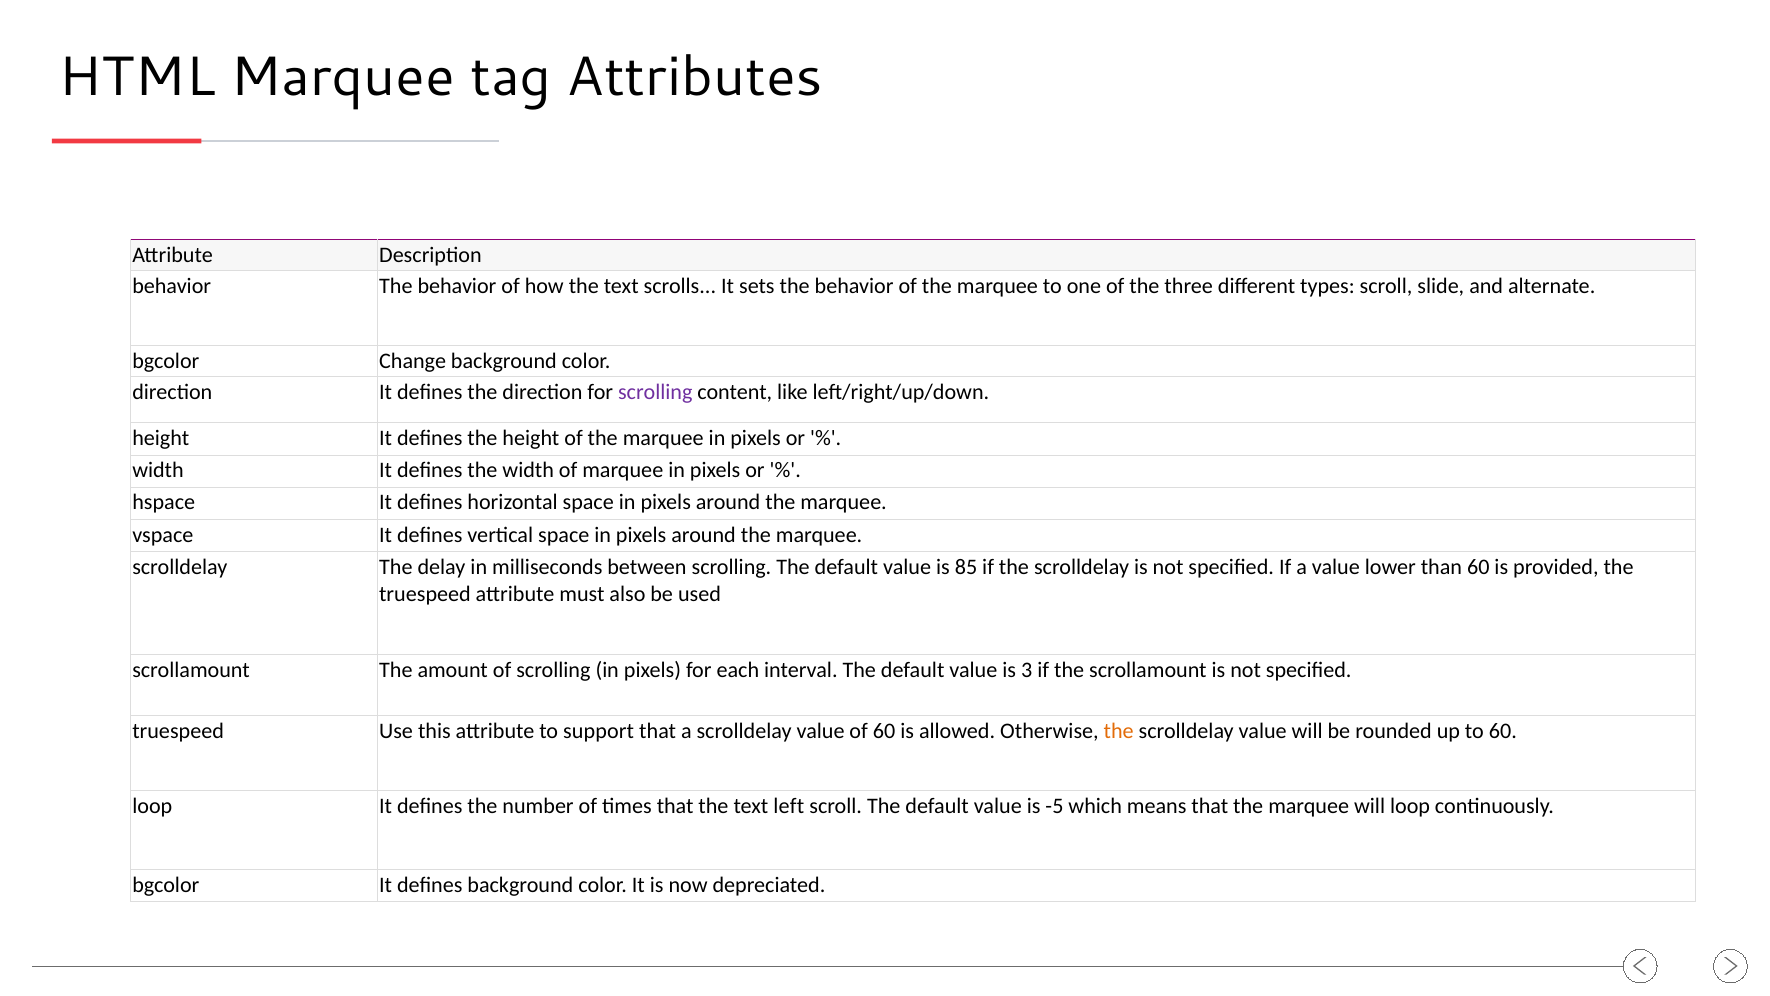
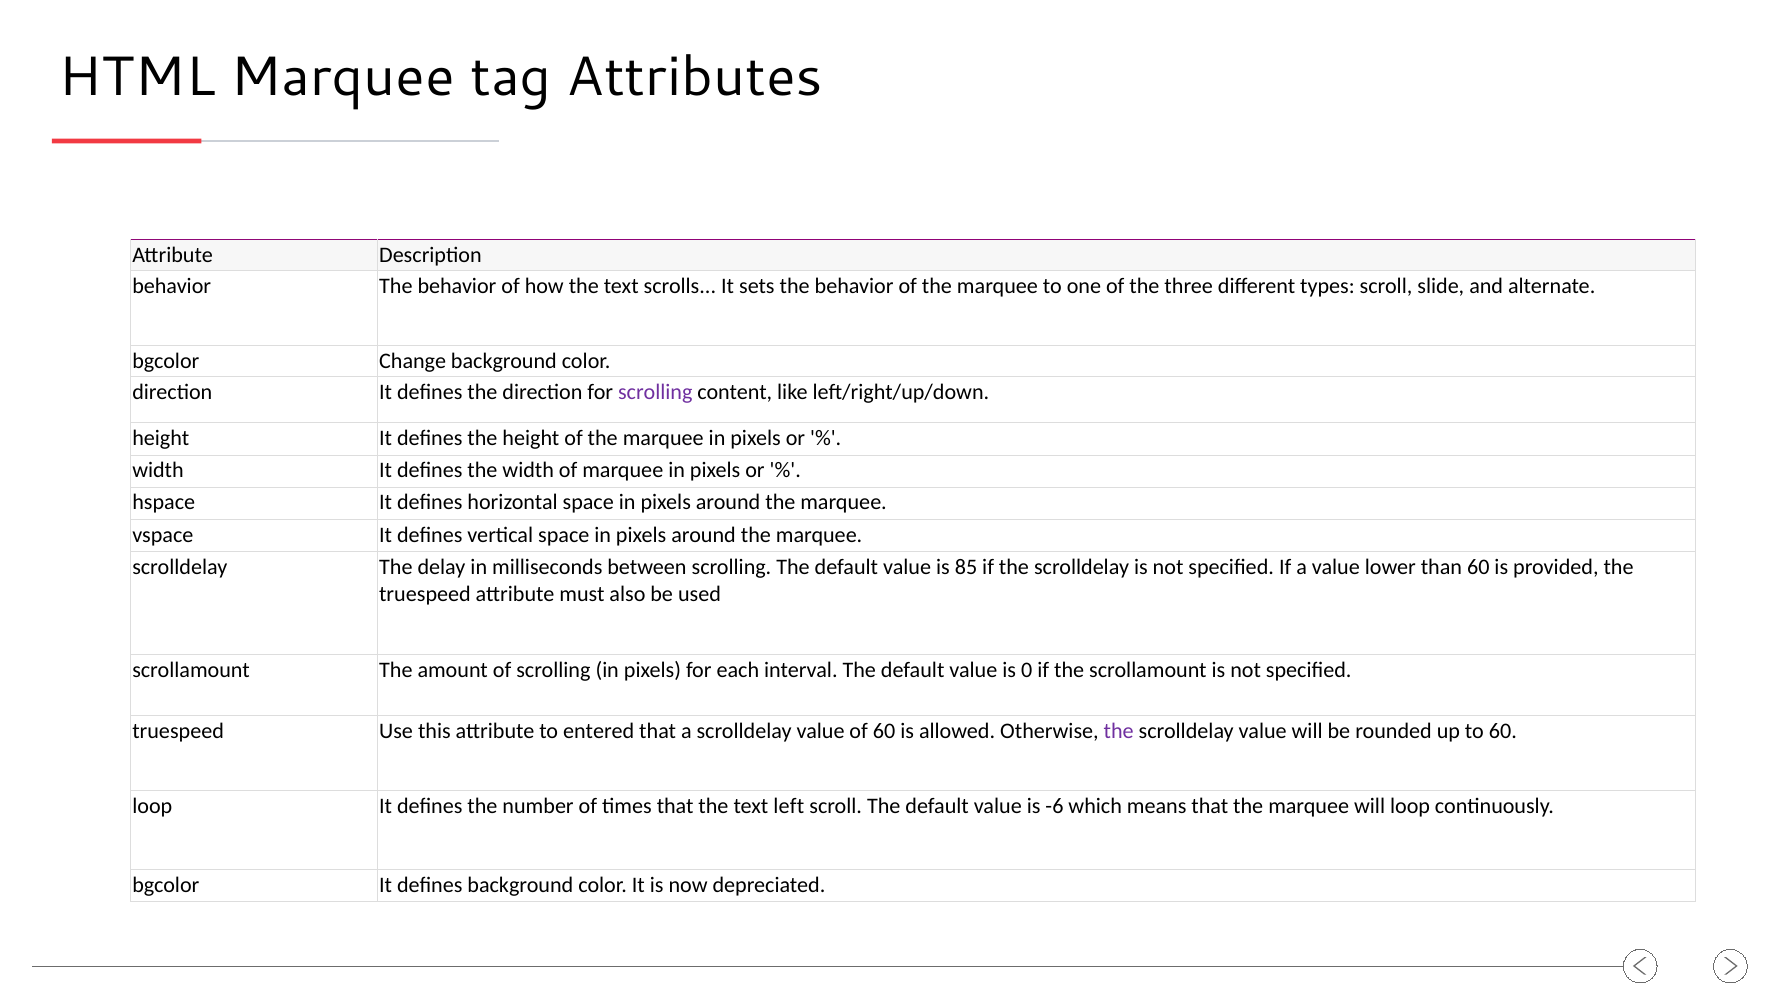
3: 3 -> 0
support: support -> entered
the at (1119, 731) colour: orange -> purple
-5: -5 -> -6
